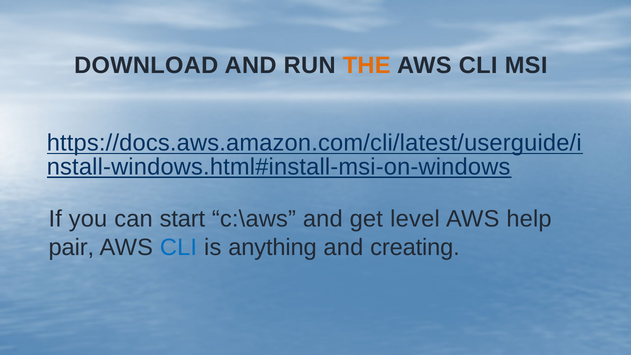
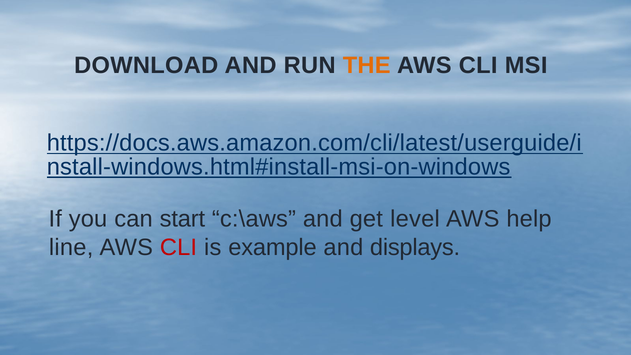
pair: pair -> line
CLI at (179, 247) colour: blue -> red
anything: anything -> example
creating: creating -> displays
